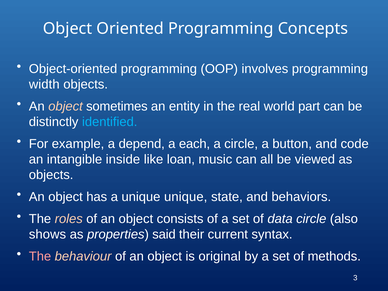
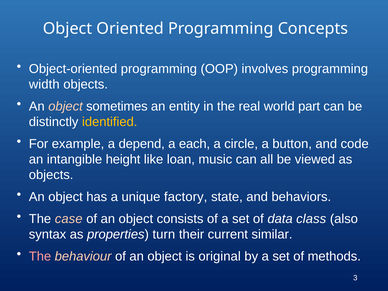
identified colour: light blue -> yellow
inside: inside -> height
unique unique: unique -> factory
roles: roles -> case
data circle: circle -> class
shows: shows -> syntax
said: said -> turn
syntax: syntax -> similar
